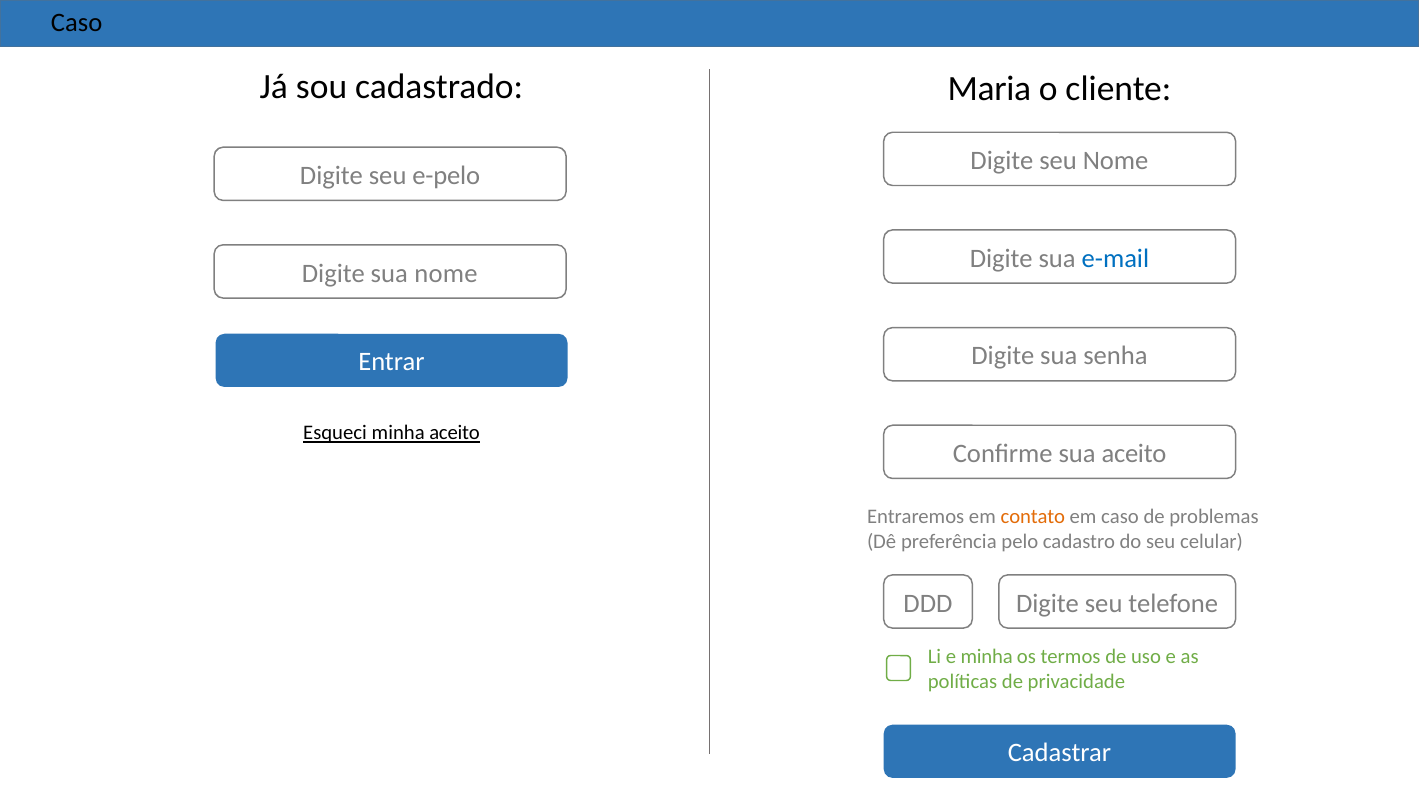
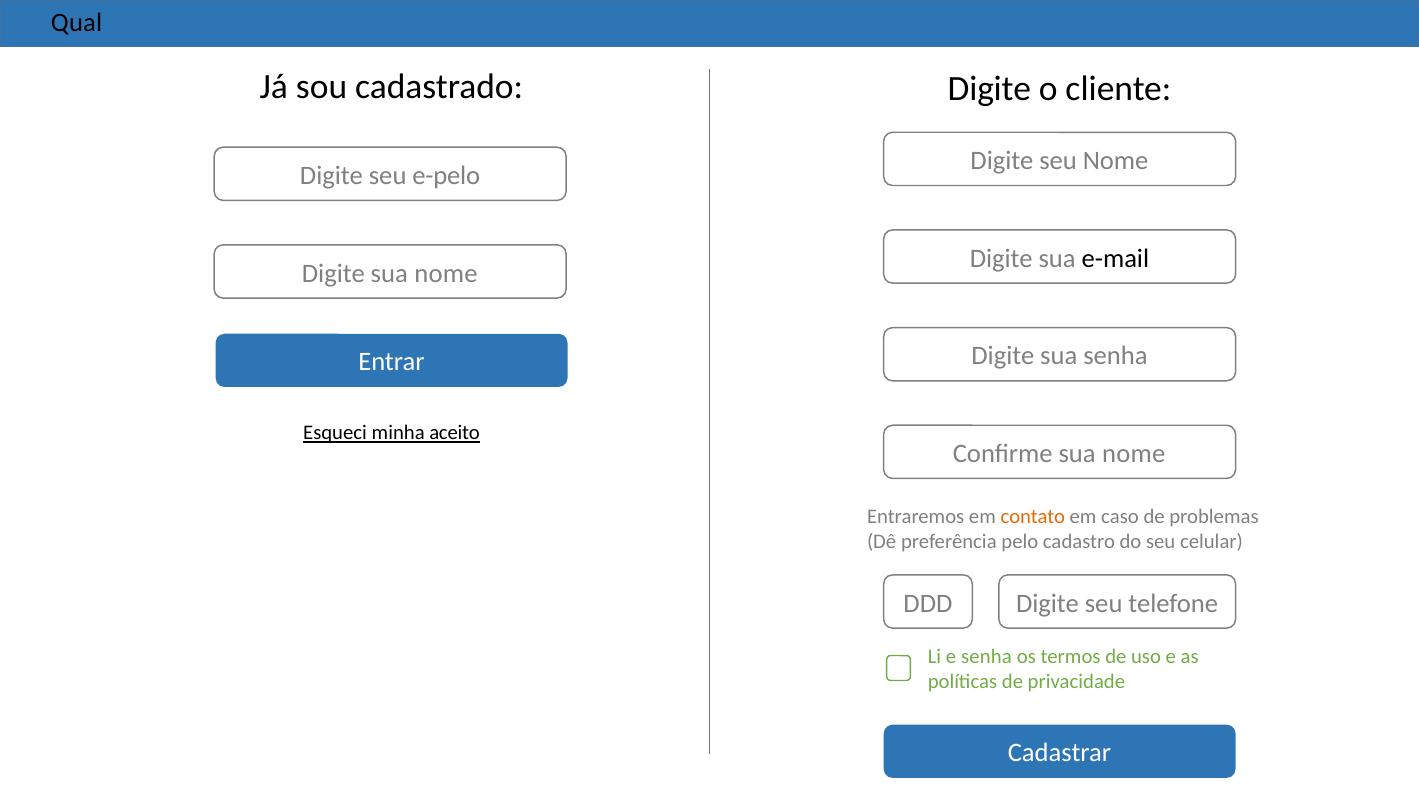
Caso at (77, 23): Caso -> Qual
cadastrado Maria: Maria -> Digite
e-mail colour: blue -> black
Confirme sua aceito: aceito -> nome
e minha: minha -> senha
